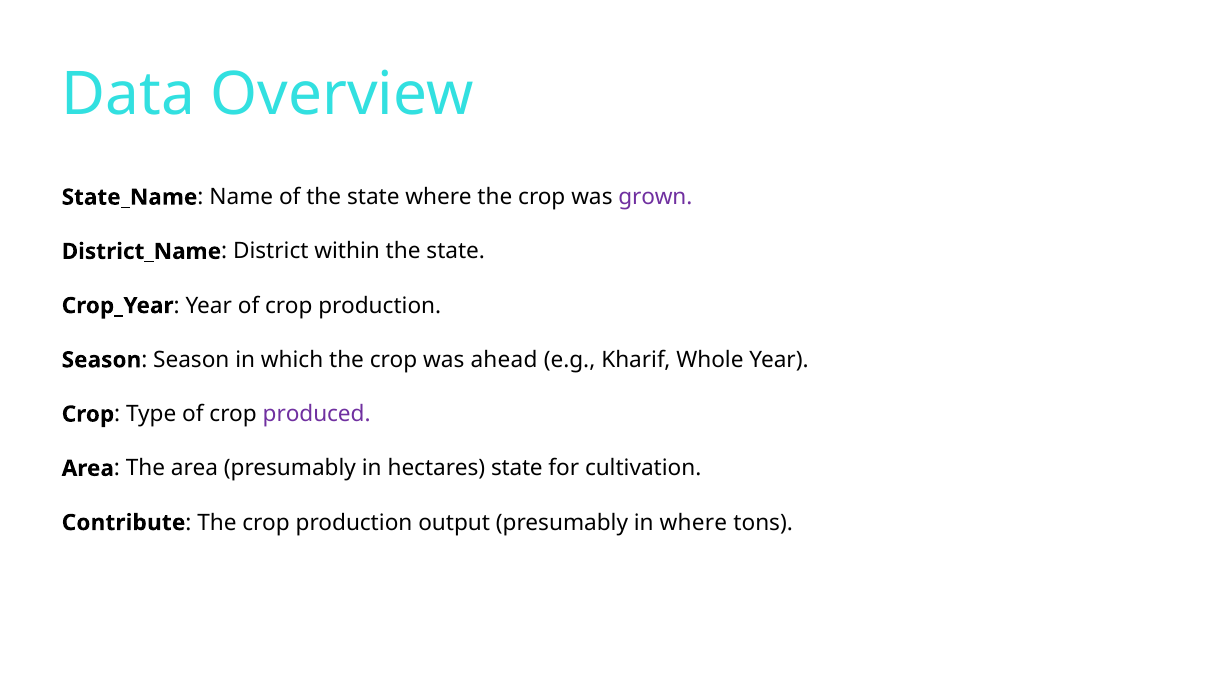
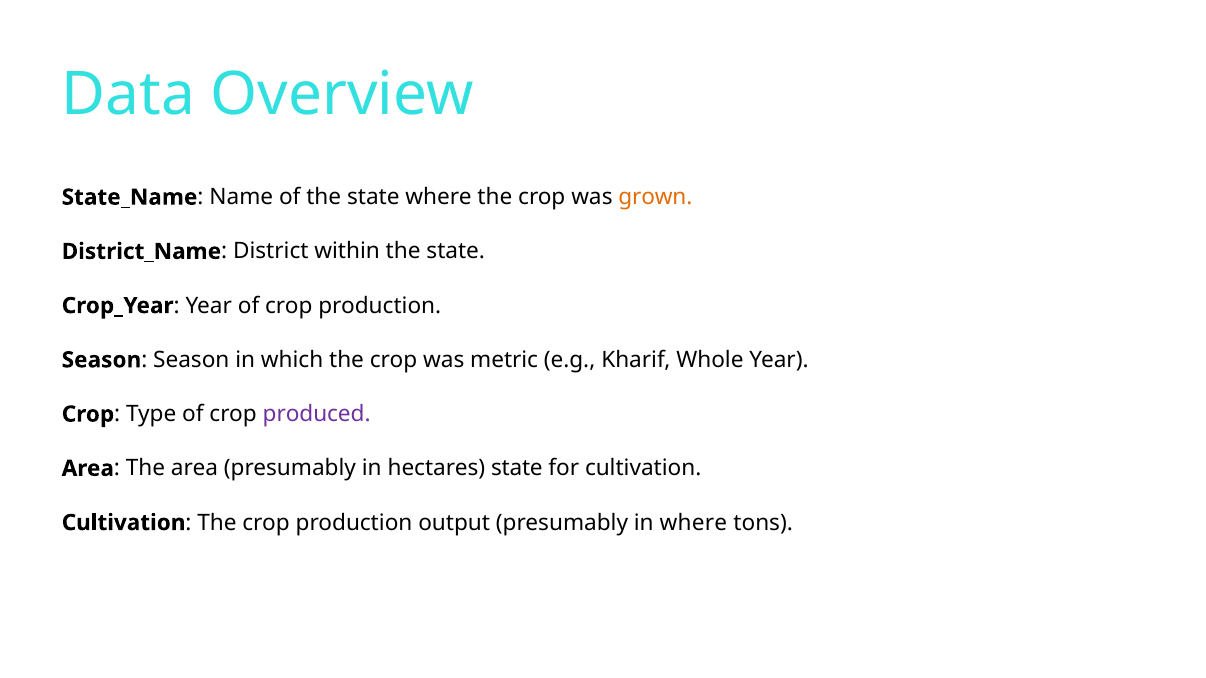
grown colour: purple -> orange
ahead: ahead -> metric
Contribute at (123, 523): Contribute -> Cultivation
